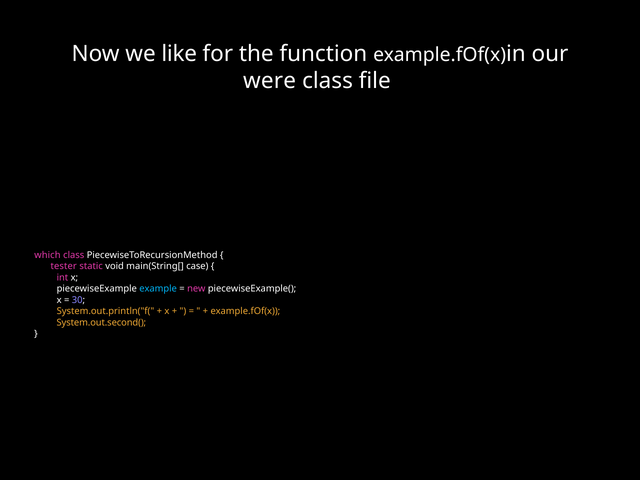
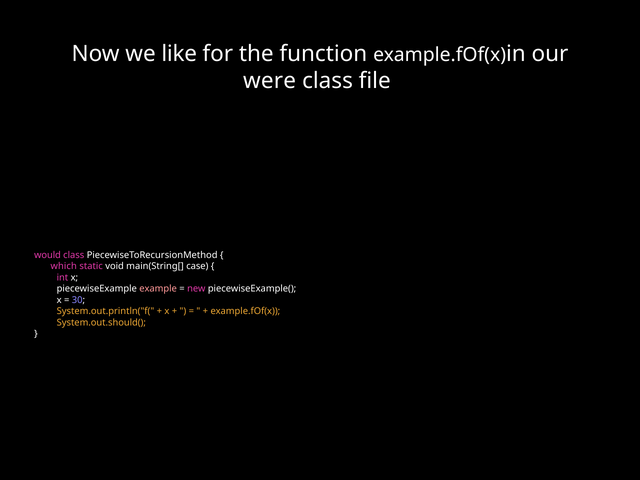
which: which -> would
tester: tester -> which
example colour: light blue -> pink
System.out.second(: System.out.second( -> System.out.should(
